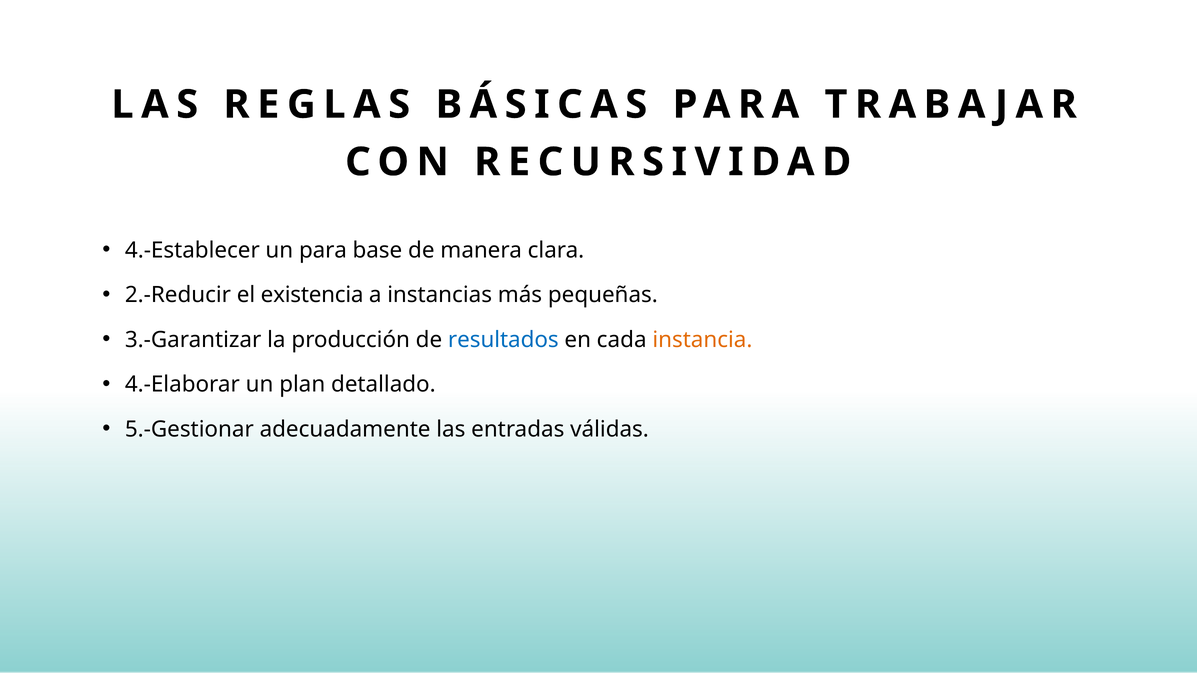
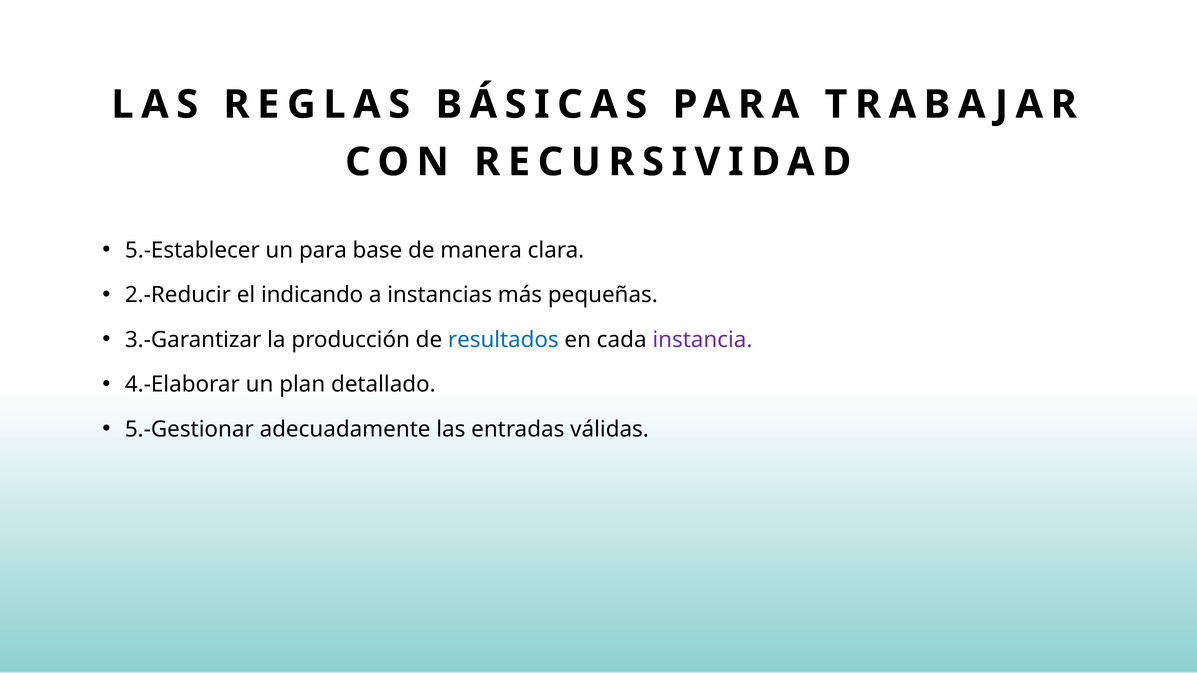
4.-Establecer: 4.-Establecer -> 5.-Establecer
existencia: existencia -> indicando
instancia colour: orange -> purple
